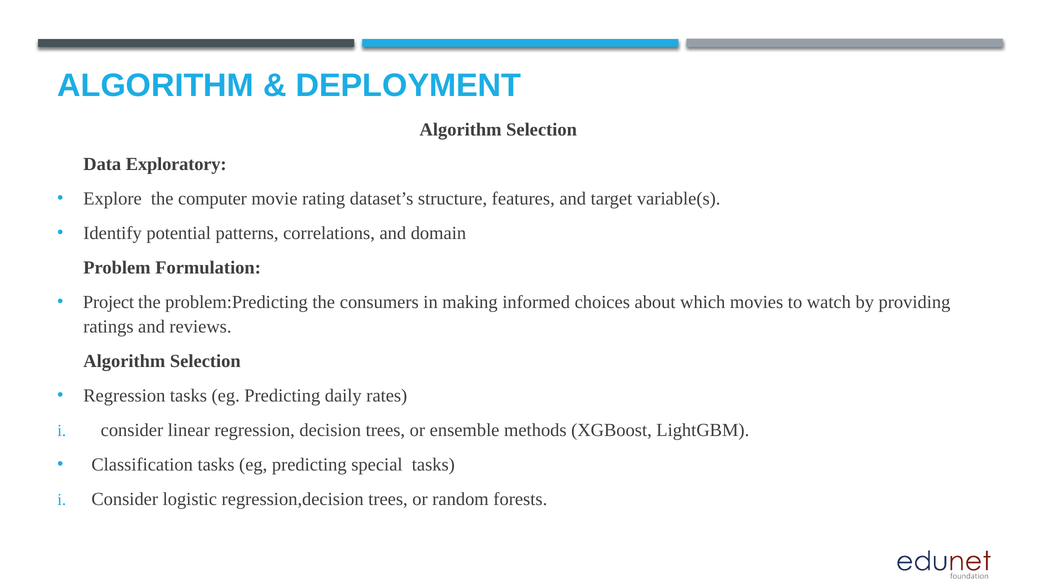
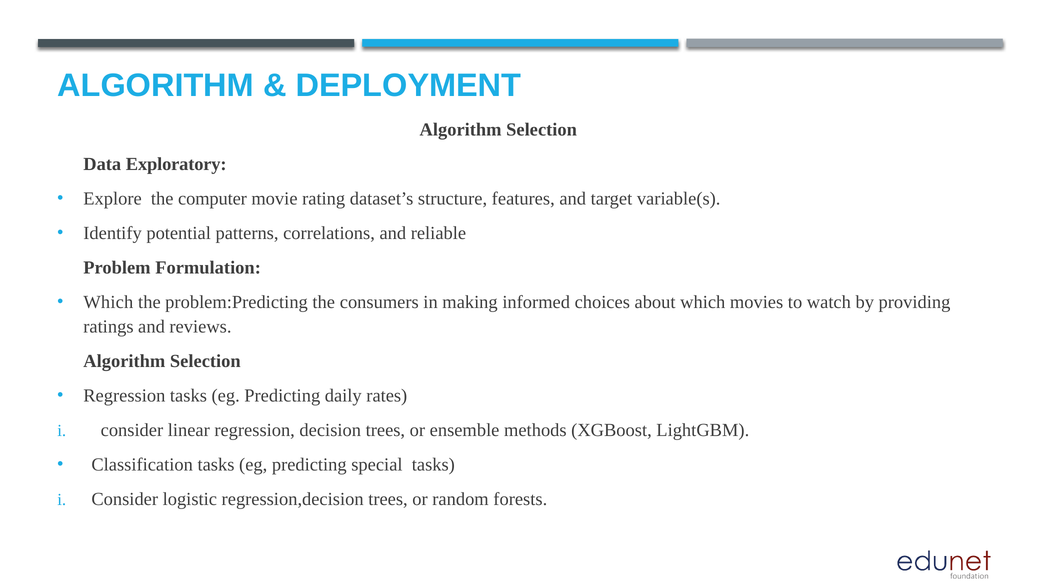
domain: domain -> reliable
Project at (109, 303): Project -> Which
